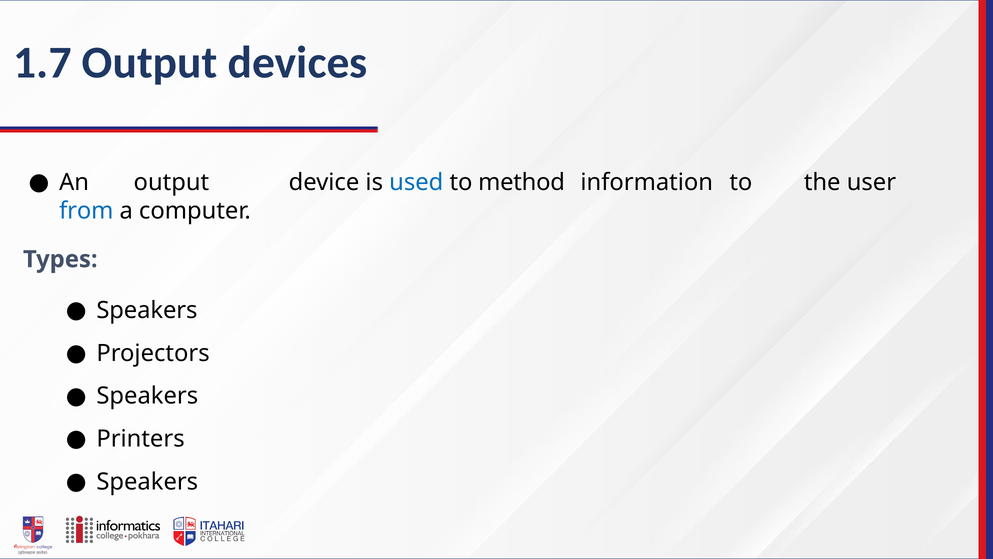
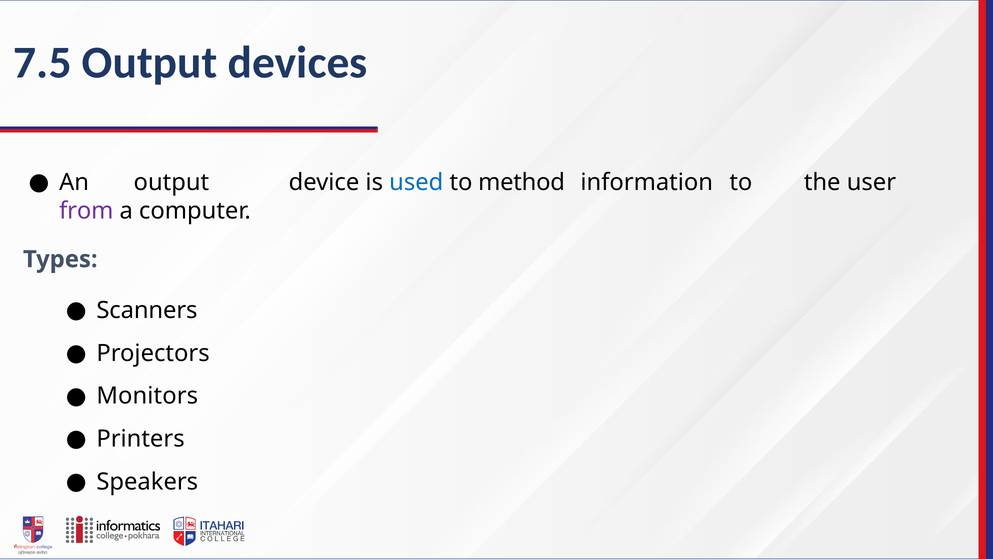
1.7: 1.7 -> 7.5
from colour: blue -> purple
Speakers at (147, 310): Speakers -> Scanners
Speakers at (147, 396): Speakers -> Monitors
